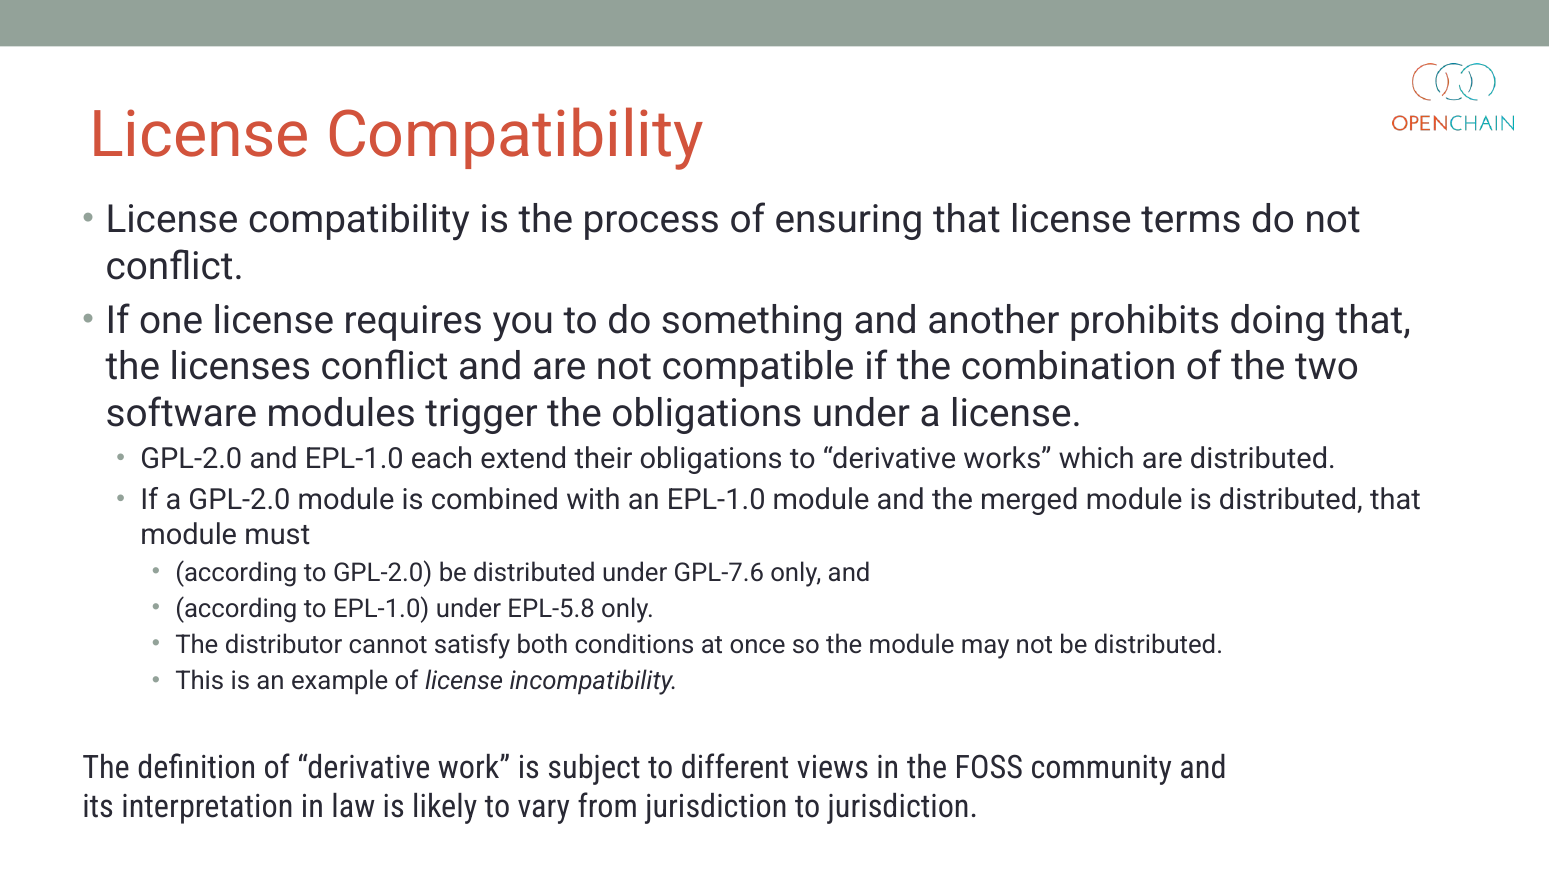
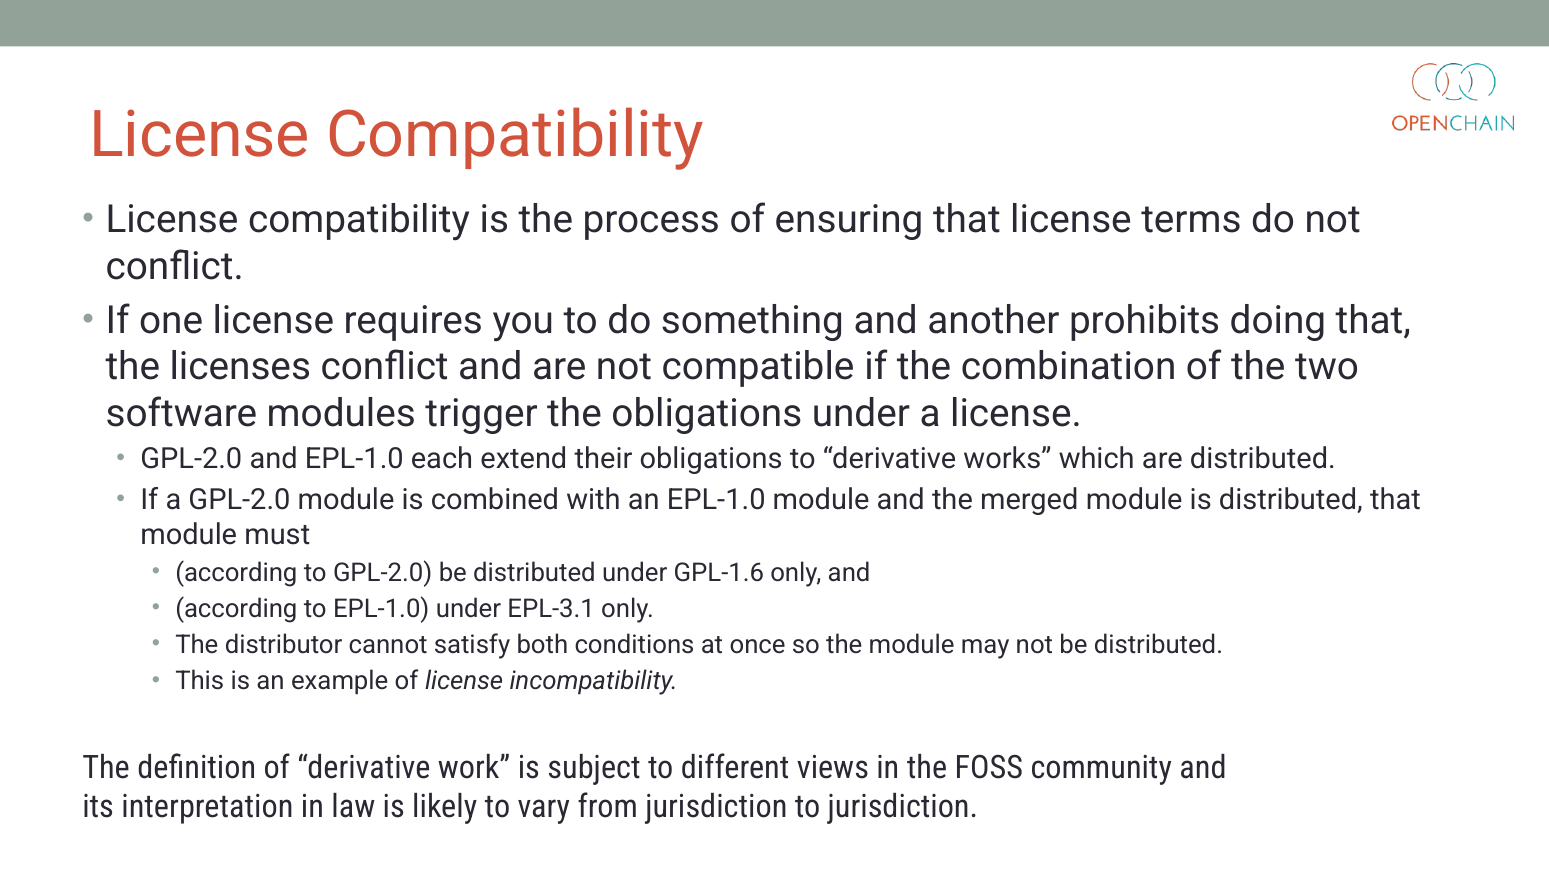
GPL-7.6: GPL-7.6 -> GPL-1.6
EPL-5.8: EPL-5.8 -> EPL-3.1
